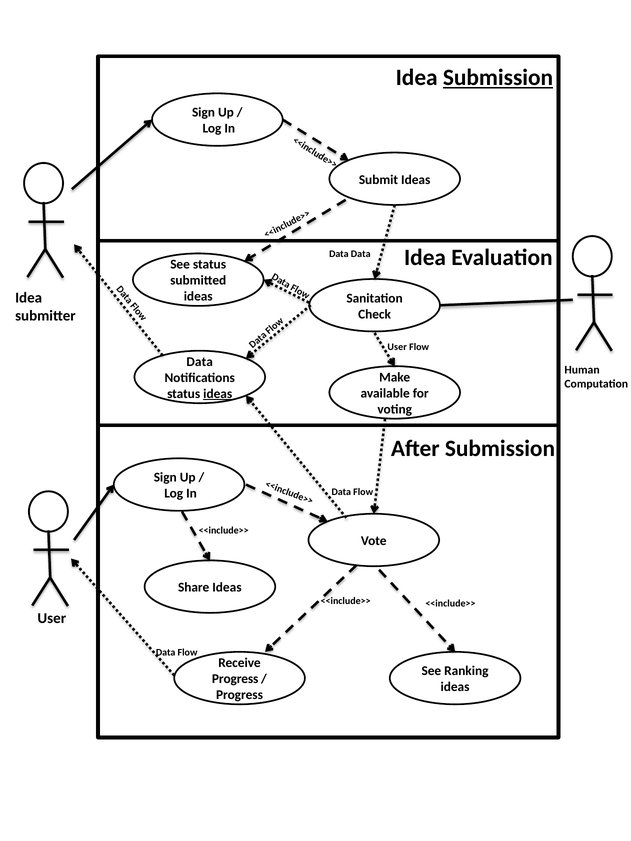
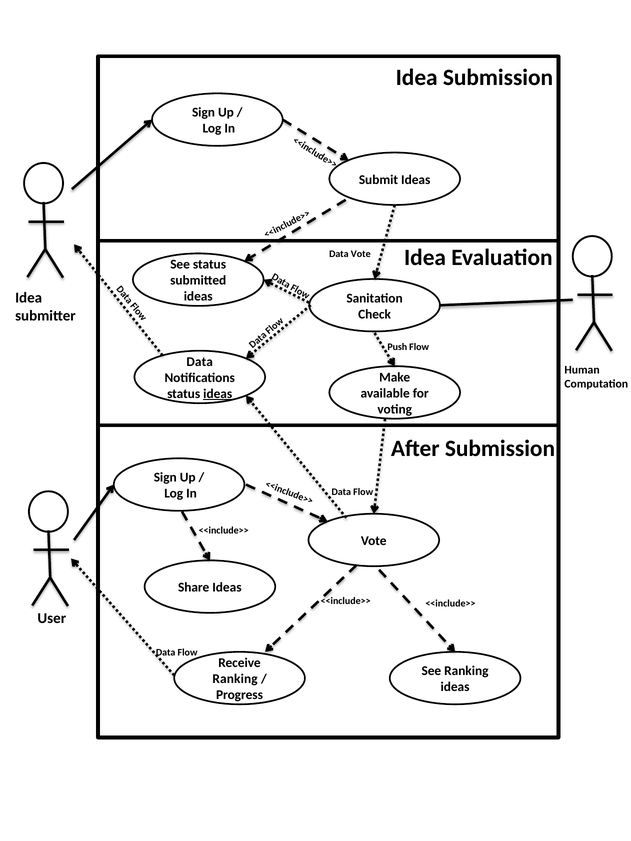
Submission at (498, 78) underline: present -> none
Data at (361, 254): Data -> Vote
User at (397, 347): User -> Push
Progress at (235, 679): Progress -> Ranking
